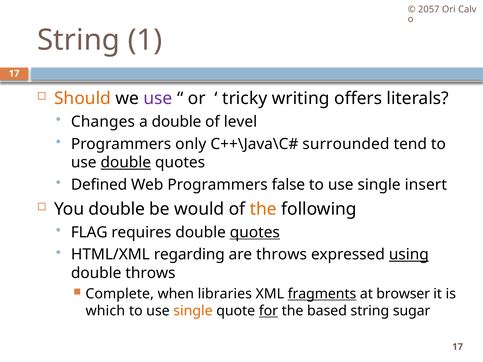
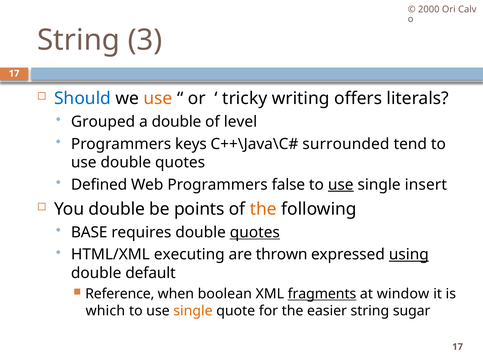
2057: 2057 -> 2000
1: 1 -> 3
Should colour: orange -> blue
use at (158, 99) colour: purple -> orange
Changes: Changes -> Grouped
only: only -> keys
double at (126, 163) underline: present -> none
use at (341, 185) underline: none -> present
would: would -> points
FLAG: FLAG -> BASE
regarding: regarding -> executing
are throws: throws -> thrown
double throws: throws -> default
Complete: Complete -> Reference
libraries: libraries -> boolean
browser: browser -> window
for underline: present -> none
based: based -> easier
